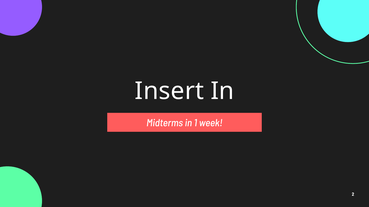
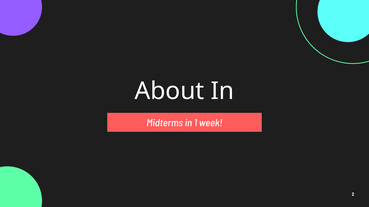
Insert: Insert -> About
